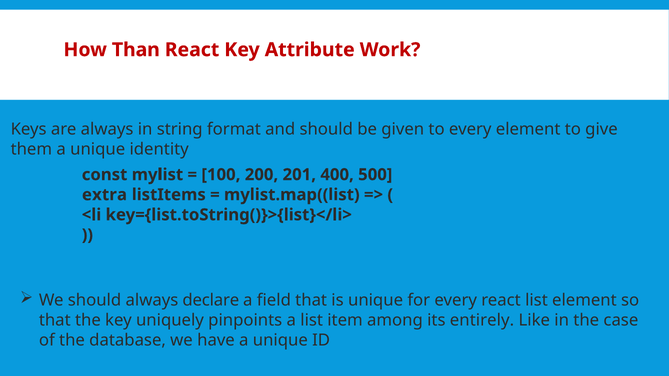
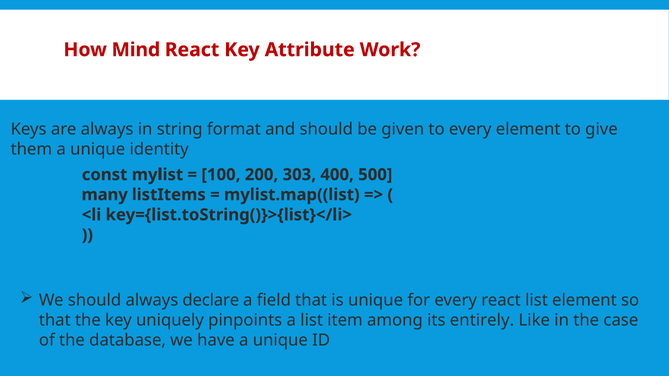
Than: Than -> Mind
201: 201 -> 303
extra: extra -> many
